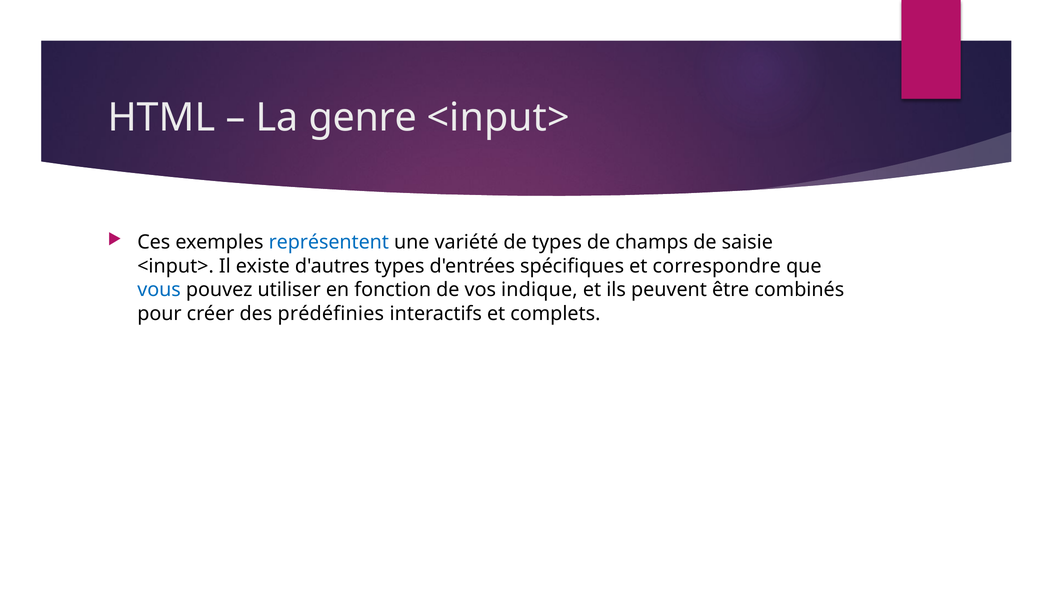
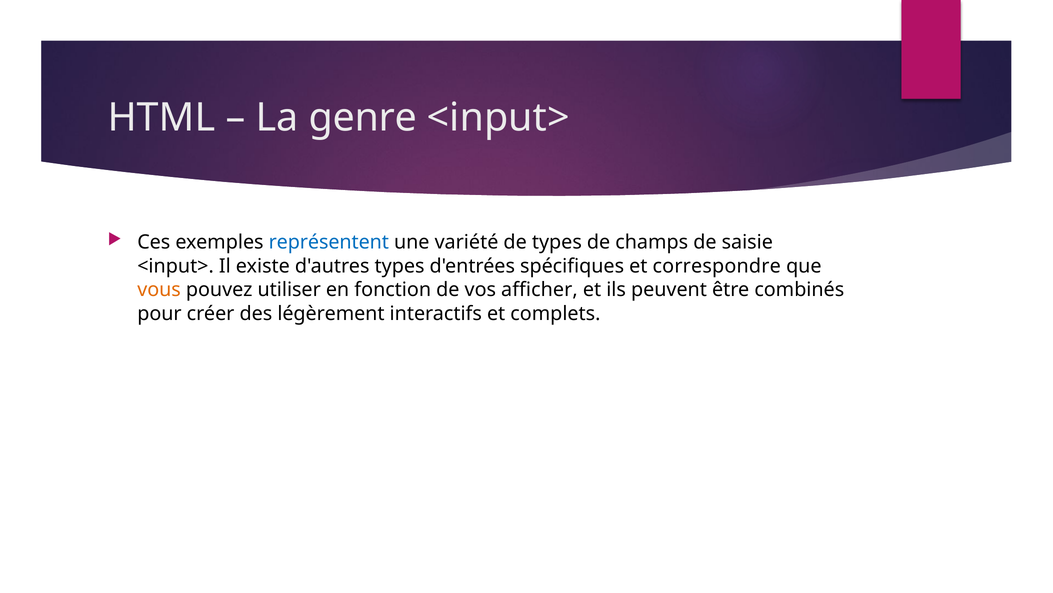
vous colour: blue -> orange
indique: indique -> afficher
prédéfinies: prédéfinies -> légèrement
